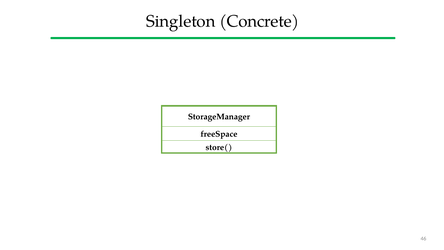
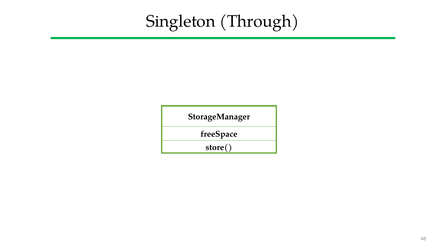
Concrete: Concrete -> Through
